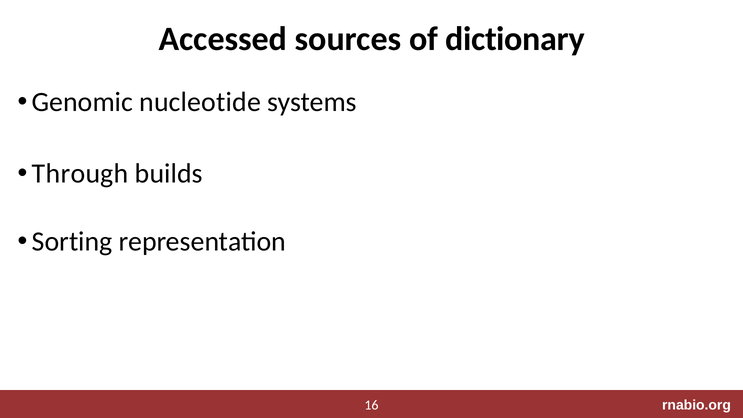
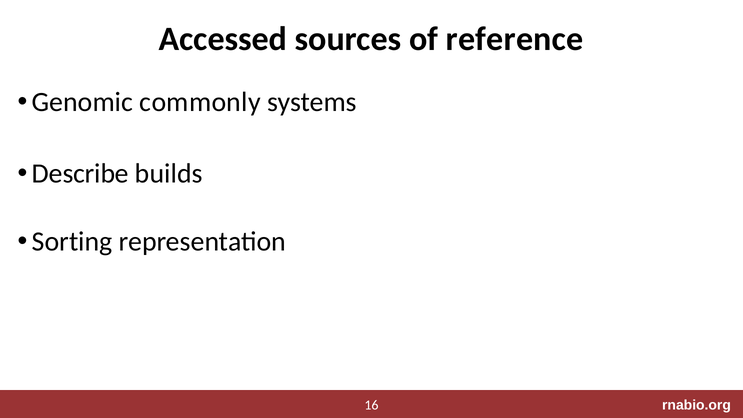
dictionary: dictionary -> reference
nucleotide: nucleotide -> commonly
Through: Through -> Describe
